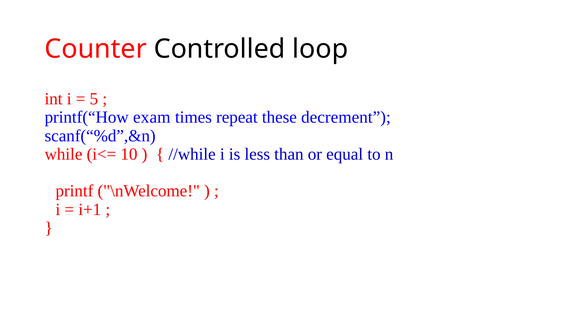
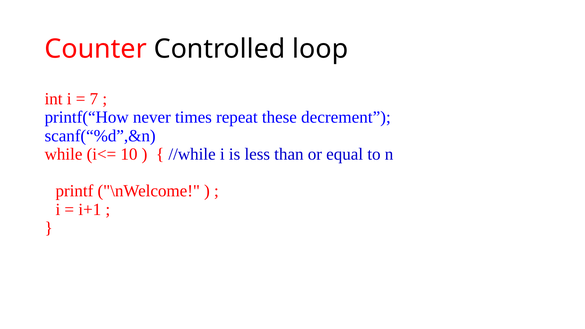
5: 5 -> 7
exam: exam -> never
